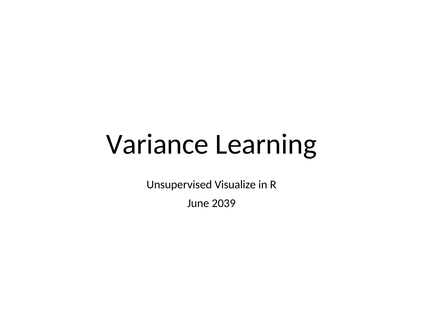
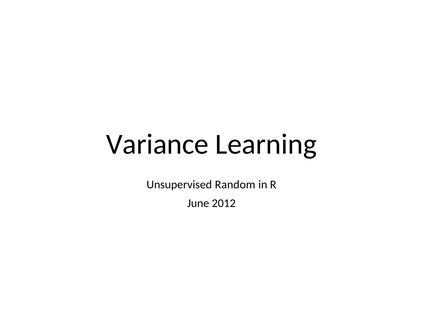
Visualize: Visualize -> Random
2039: 2039 -> 2012
